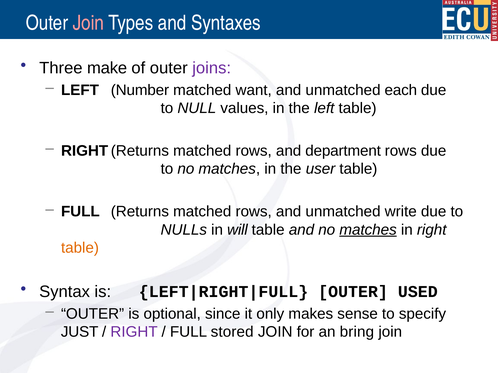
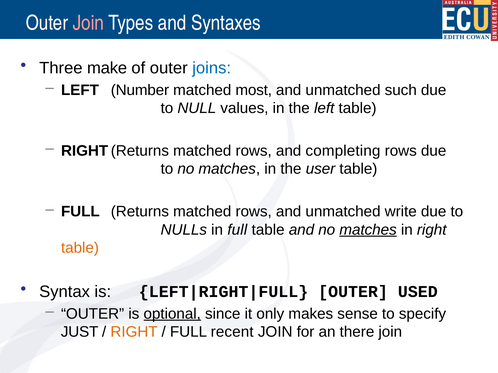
joins colour: purple -> blue
want: want -> most
each: each -> such
department: department -> completing
in will: will -> full
optional underline: none -> present
RIGHT at (134, 332) colour: purple -> orange
stored: stored -> recent
bring: bring -> there
